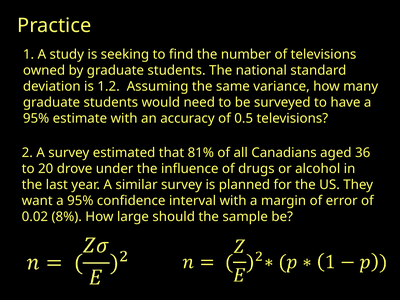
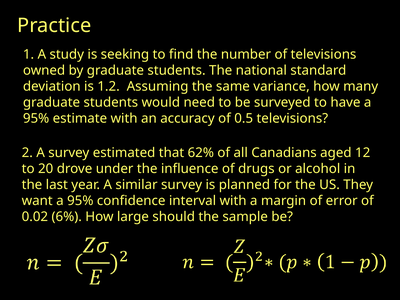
81%: 81% -> 62%
36: 36 -> 12
8%: 8% -> 6%
